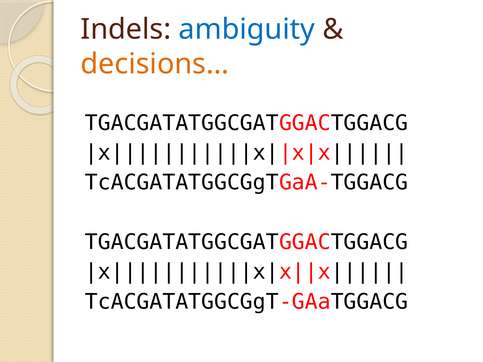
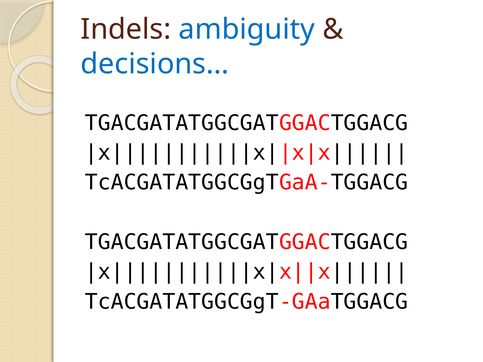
decisions… colour: orange -> blue
